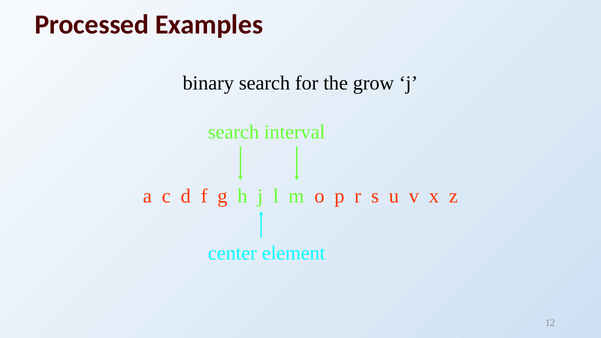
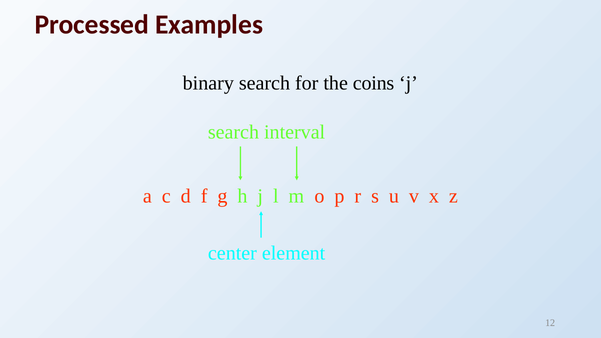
grow: grow -> coins
